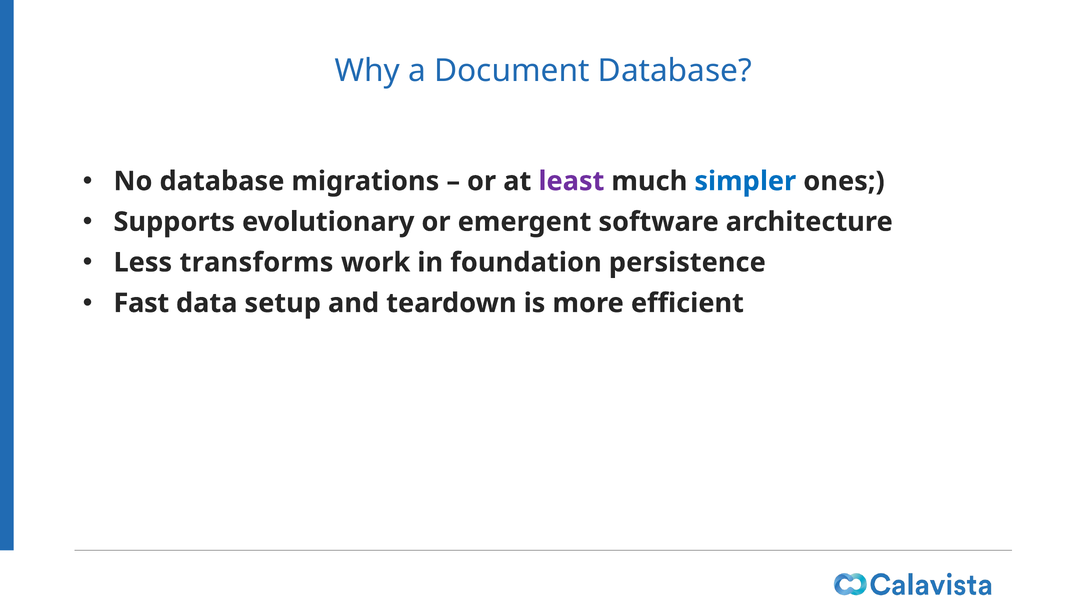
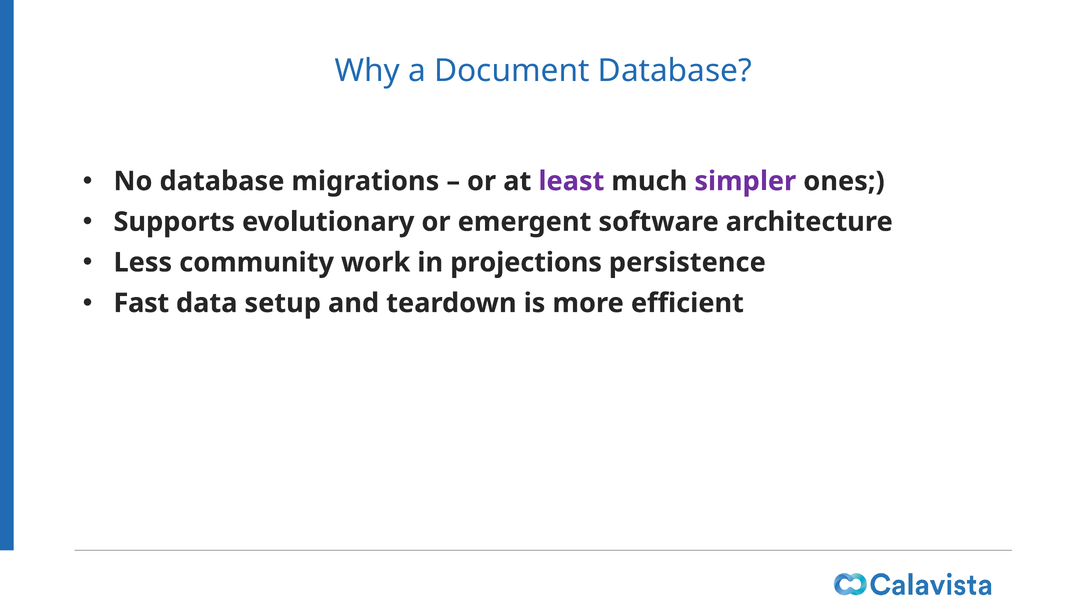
simpler colour: blue -> purple
transforms: transforms -> community
foundation: foundation -> projections
